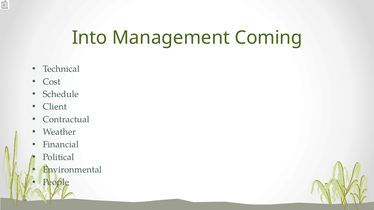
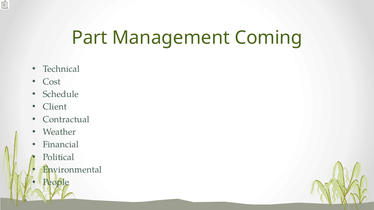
Into: Into -> Part
